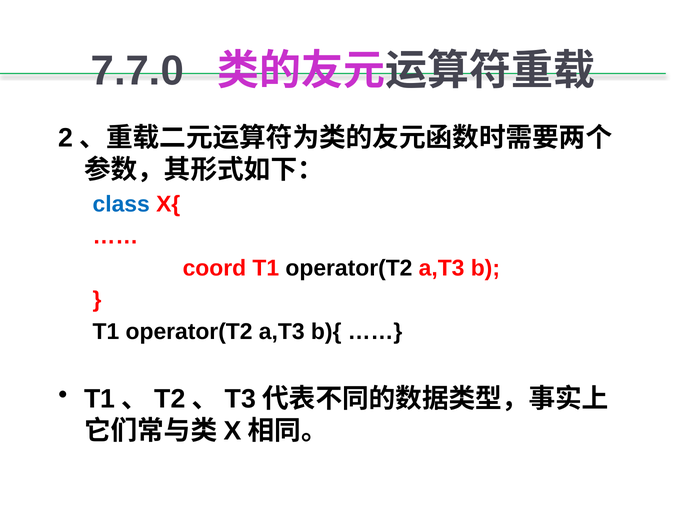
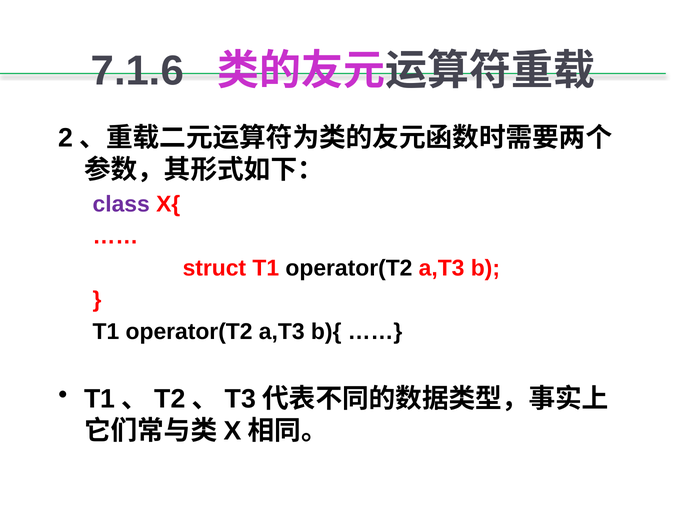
7.7.0: 7.7.0 -> 7.1.6
class colour: blue -> purple
coord: coord -> struct
